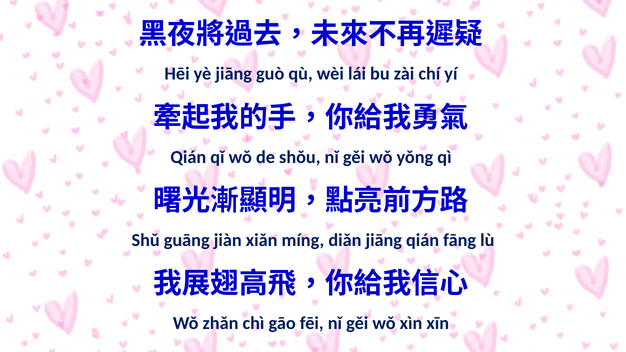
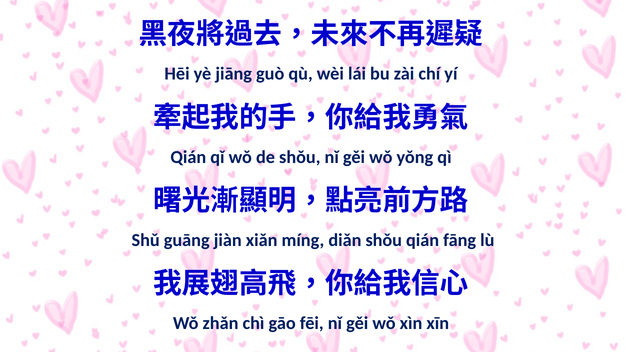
diǎn jiāng: jiāng -> shǒu
